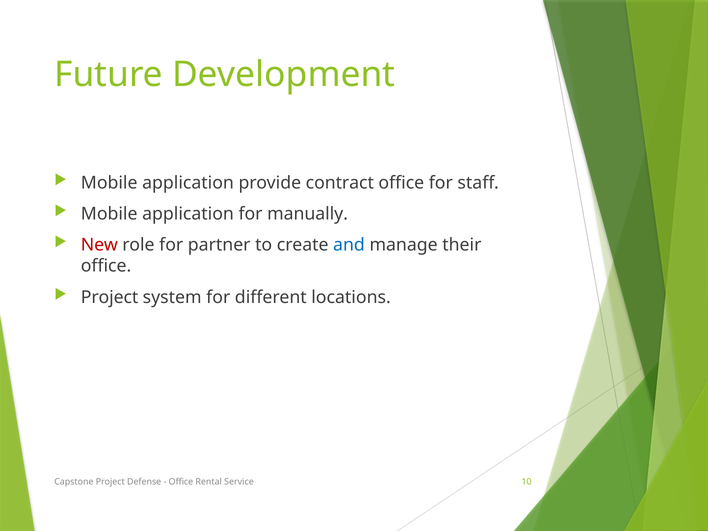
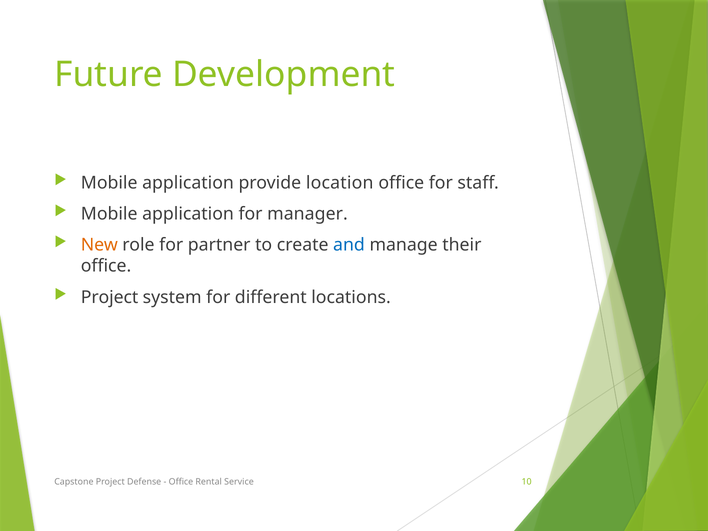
contract: contract -> location
manually: manually -> manager
New colour: red -> orange
